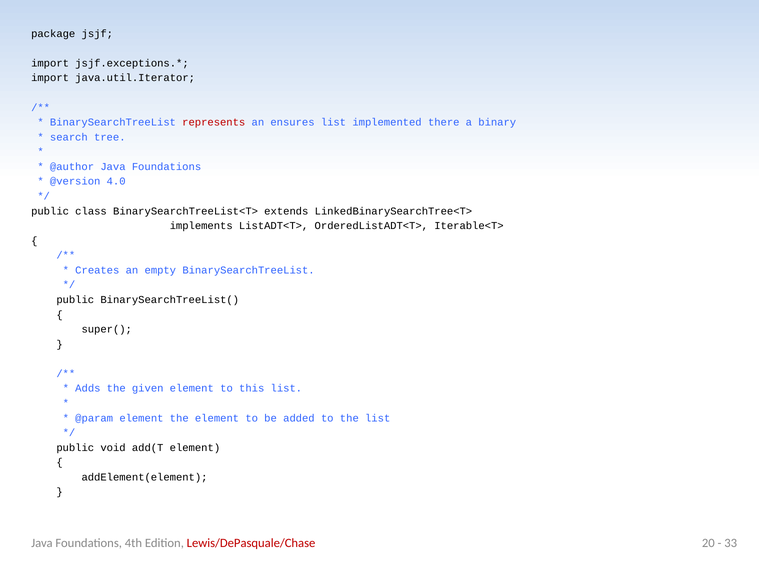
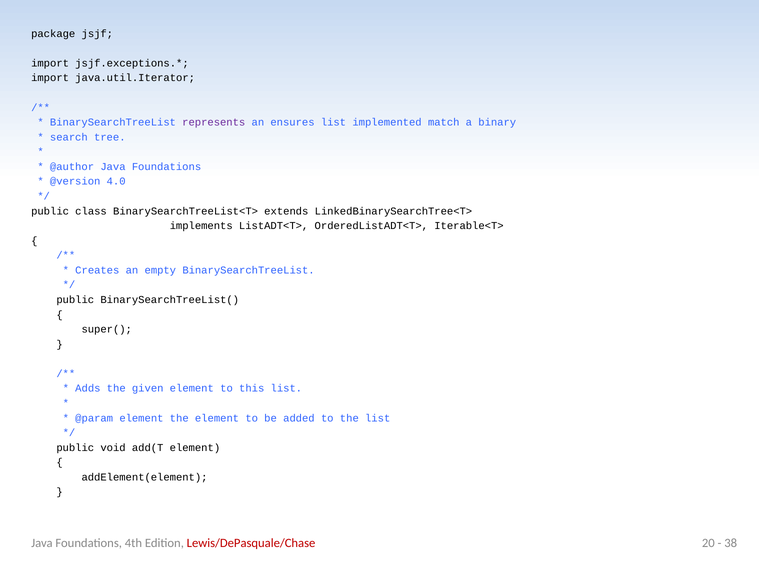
represents colour: red -> purple
there: there -> match
33: 33 -> 38
